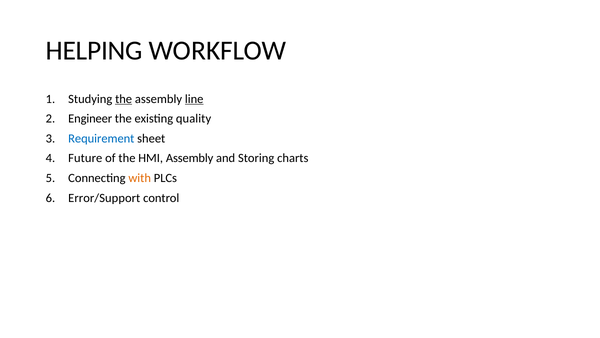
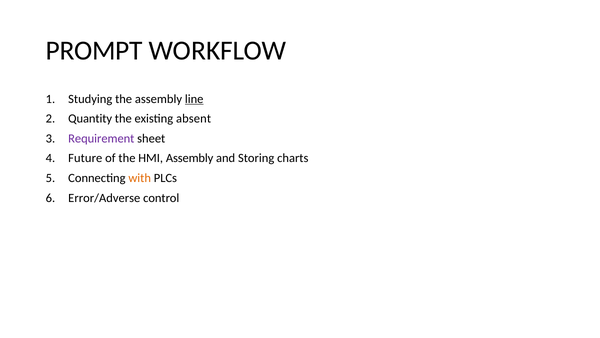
HELPING: HELPING -> PROMPT
the at (124, 99) underline: present -> none
Engineer: Engineer -> Quantity
quality: quality -> absent
Requirement colour: blue -> purple
Error/Support: Error/Support -> Error/Adverse
